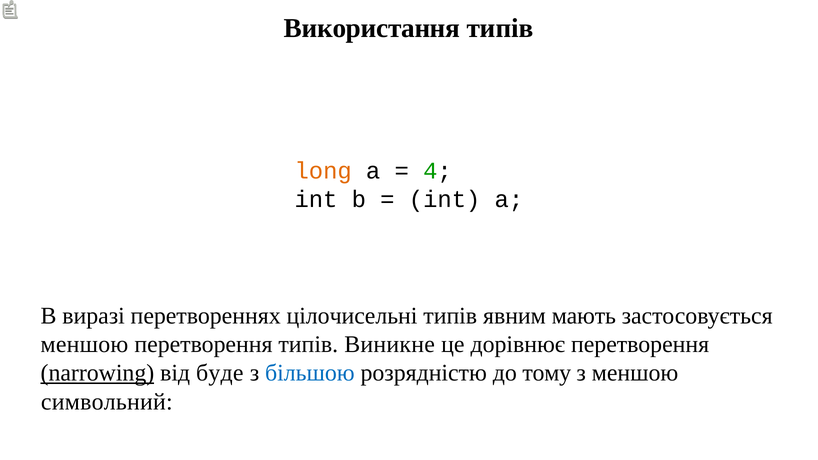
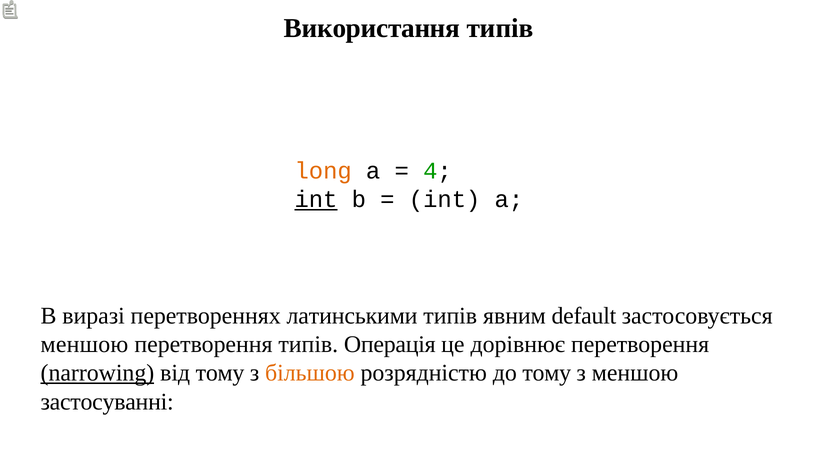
int at (316, 200) underline: none -> present
цілочисельні: цілочисельні -> латинськими
мають: мають -> default
Виникне: Виникне -> Операція
від буде: буде -> тому
більшою colour: blue -> orange
символьний: символьний -> застосуванні
